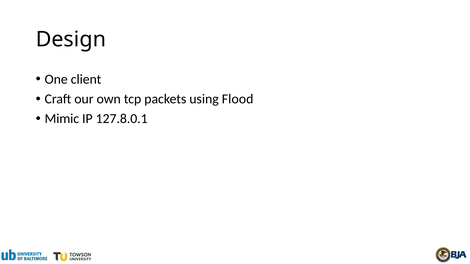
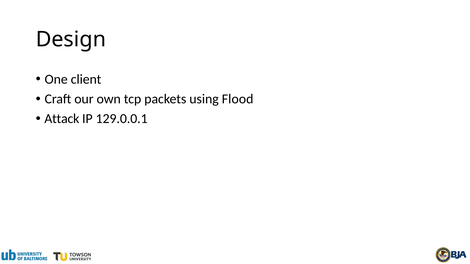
Mimic: Mimic -> Attack
127.8.0.1: 127.8.0.1 -> 129.0.0.1
